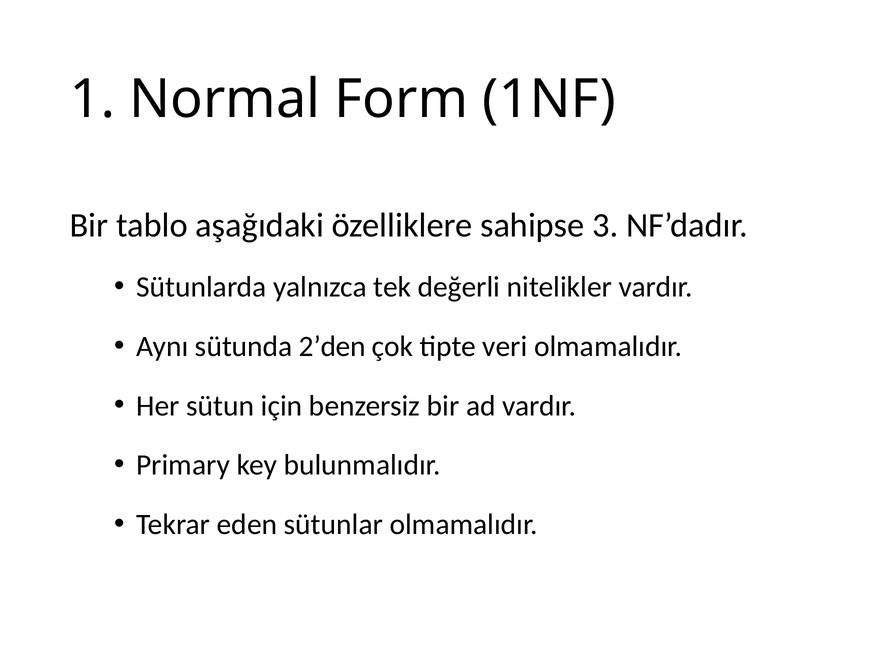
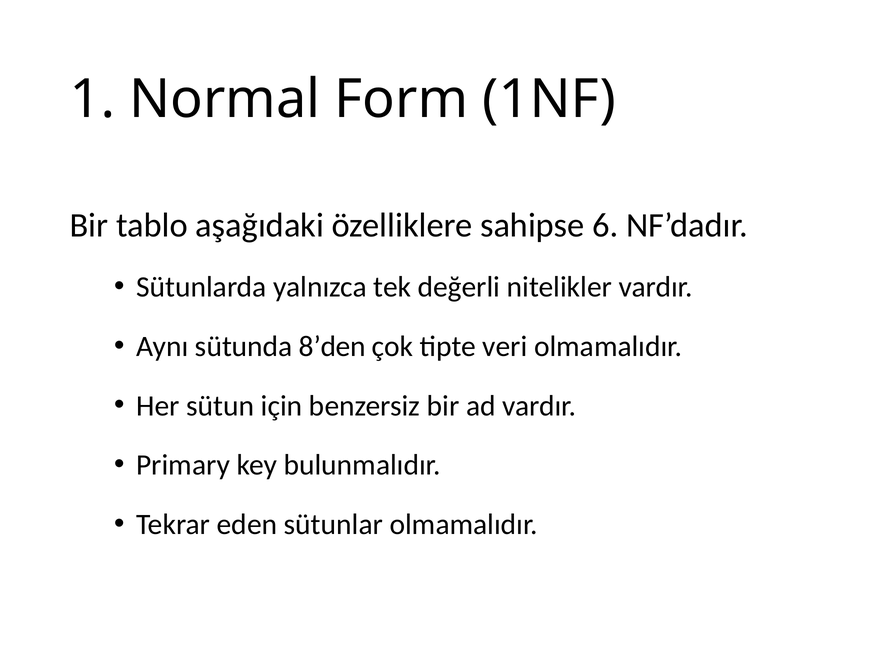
3: 3 -> 6
2’den: 2’den -> 8’den
